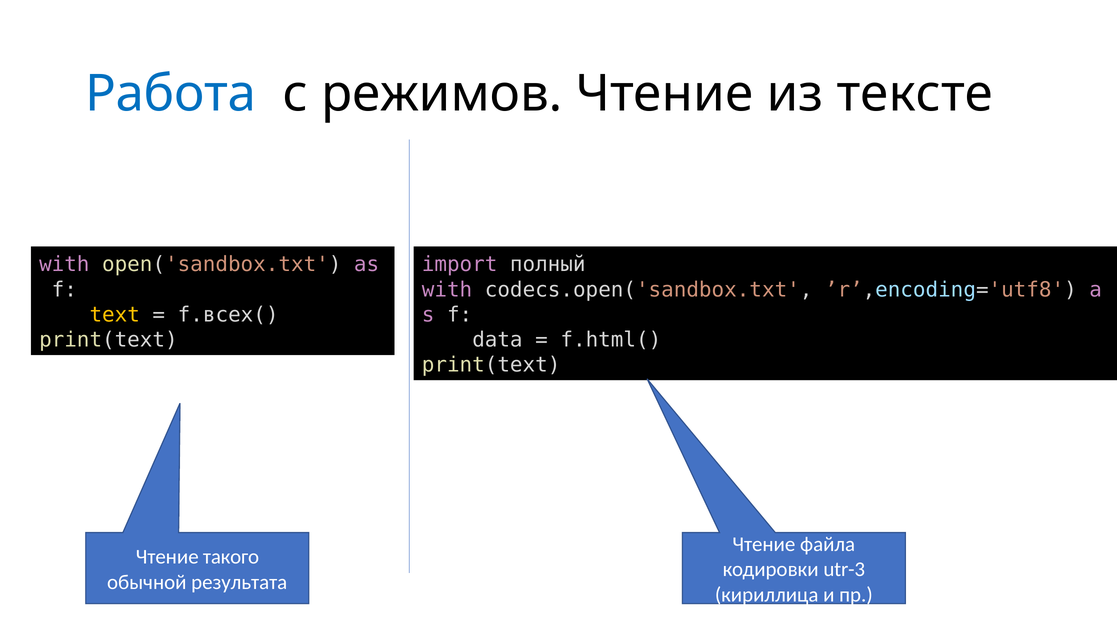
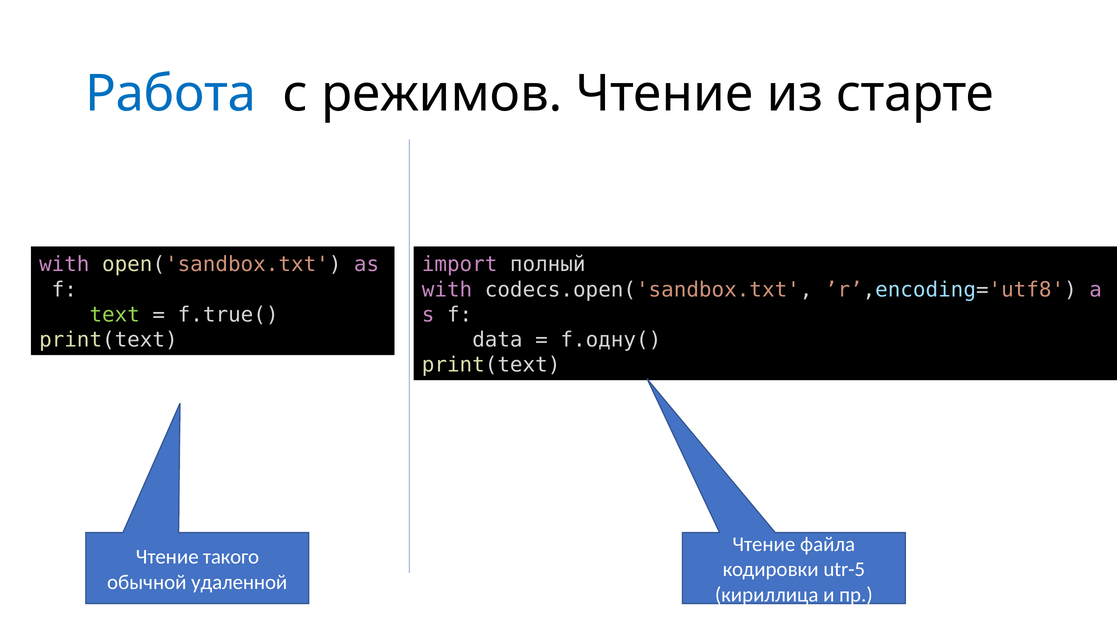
тексте: тексте -> старте
text colour: yellow -> light green
f.всех(: f.всех( -> f.true(
f.html(: f.html( -> f.одну(
utr-3: utr-3 -> utr-5
результата: результата -> удаленной
